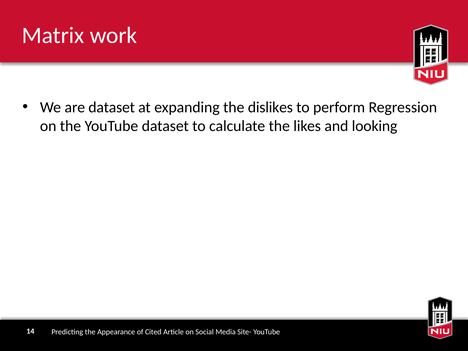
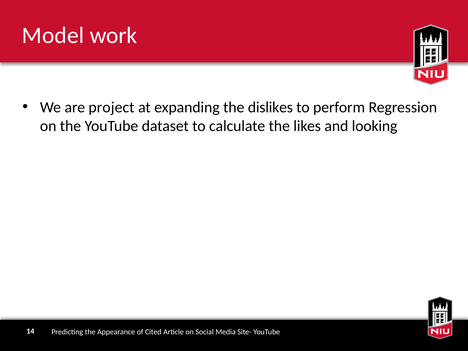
Matrix: Matrix -> Model
are dataset: dataset -> project
